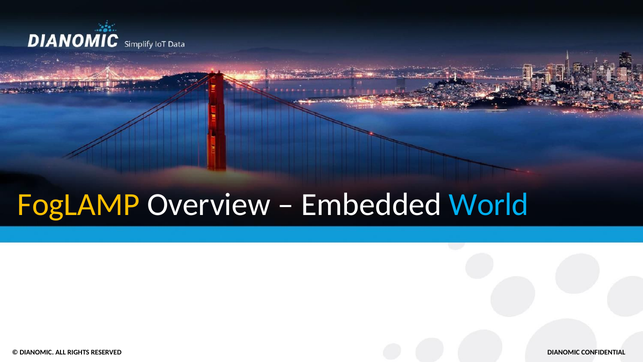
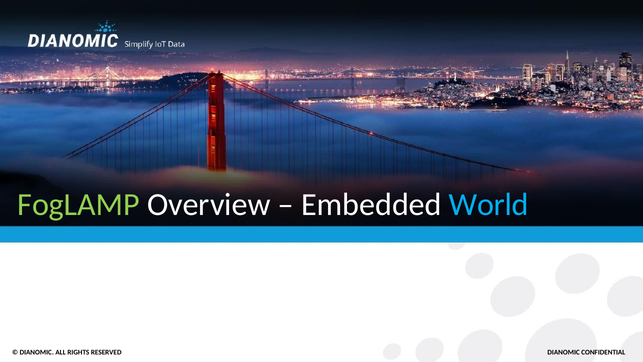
FogLAMP colour: yellow -> light green
